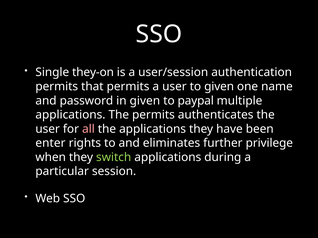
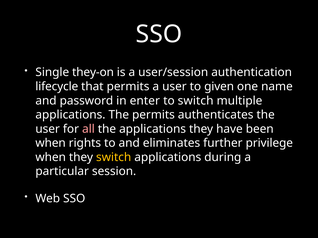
permits at (57, 87): permits -> lifecycle
in given: given -> enter
to paypal: paypal -> switch
enter at (50, 143): enter -> when
switch at (114, 157) colour: light green -> yellow
